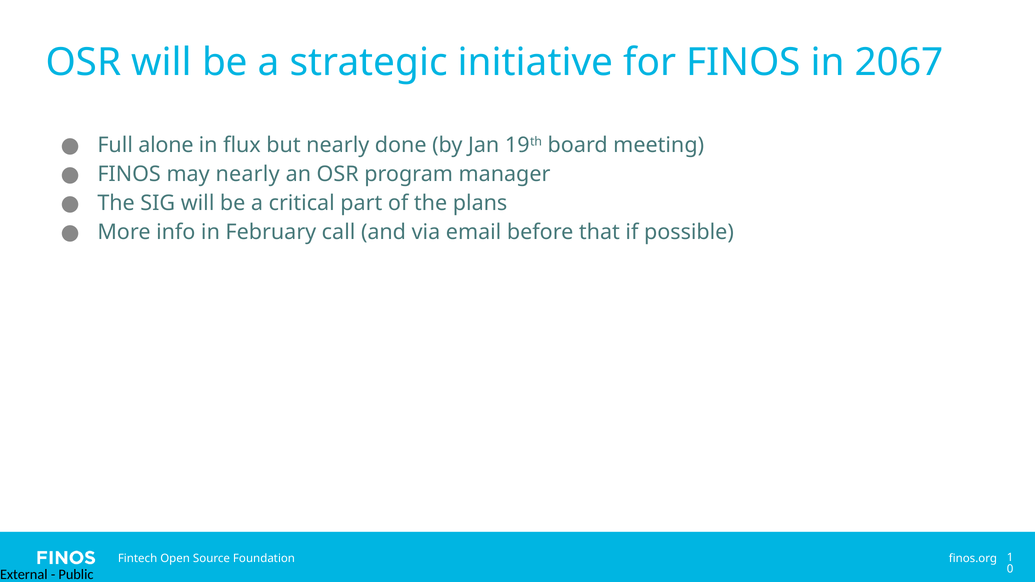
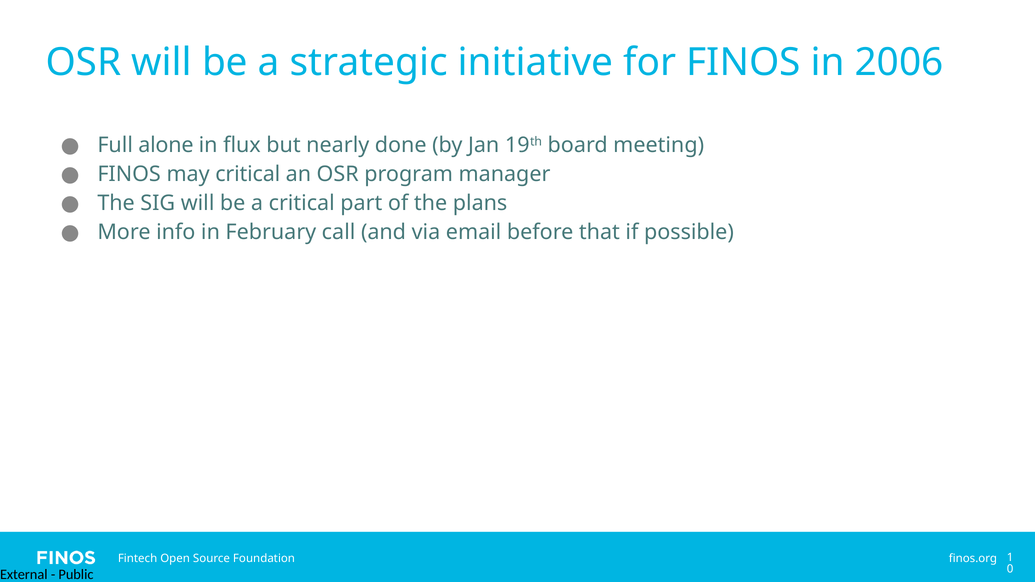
2067: 2067 -> 2006
may nearly: nearly -> critical
